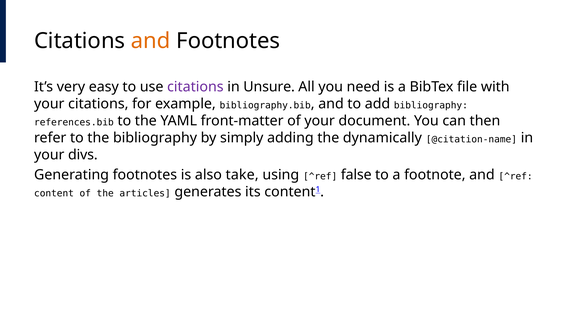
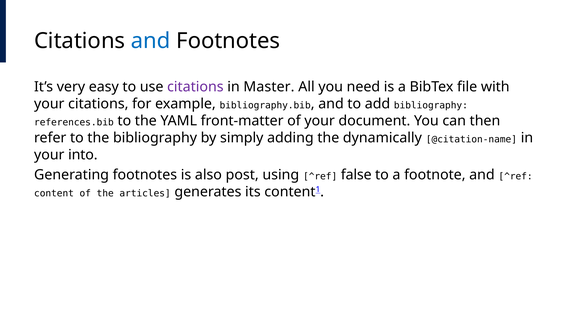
and at (151, 41) colour: orange -> blue
Unsure: Unsure -> Master
divs: divs -> into
take: take -> post
